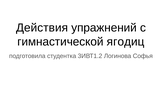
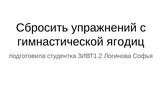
Действия: Действия -> Сбросить
